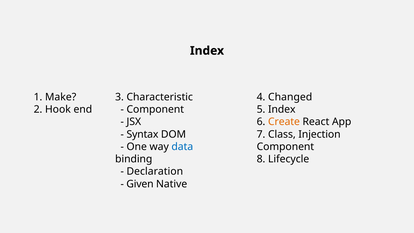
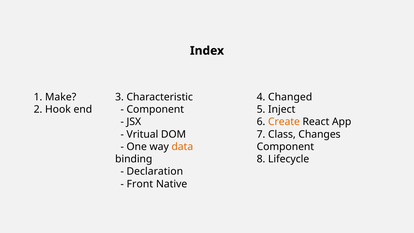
5 Index: Index -> Inject
Syntax: Syntax -> Vritual
Injection: Injection -> Changes
data colour: blue -> orange
Given: Given -> Front
